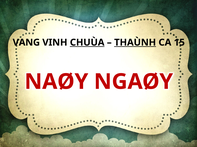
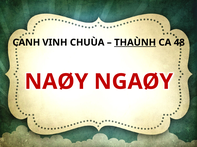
VANG: VANG -> CANH
CHUÙA underline: present -> none
15: 15 -> 48
